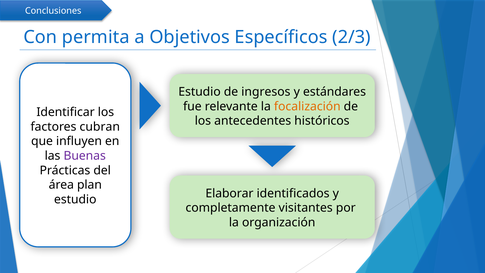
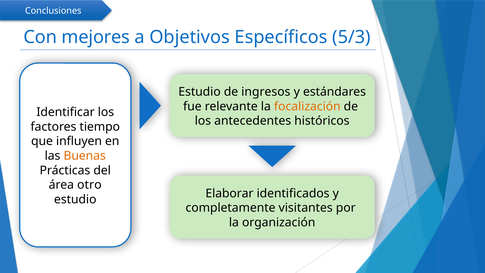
permita: permita -> mejores
2/3: 2/3 -> 5/3
cubran: cubran -> tiempo
Buenas colour: purple -> orange
plan: plan -> otro
